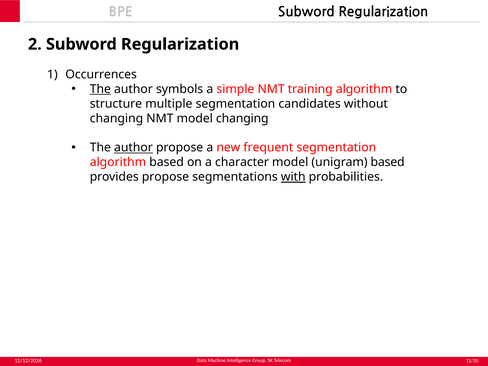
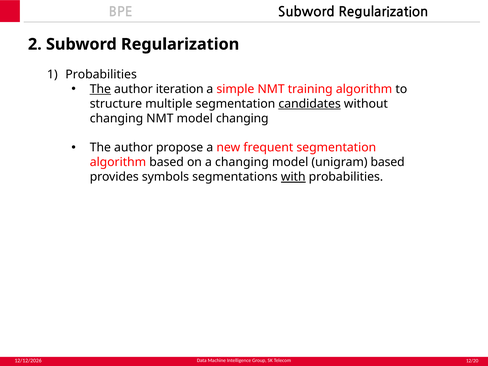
Occurrences at (101, 74): Occurrences -> Probabilities
symbols: symbols -> iteration
candidates underline: none -> present
author at (133, 148) underline: present -> none
a character: character -> changing
provides propose: propose -> symbols
